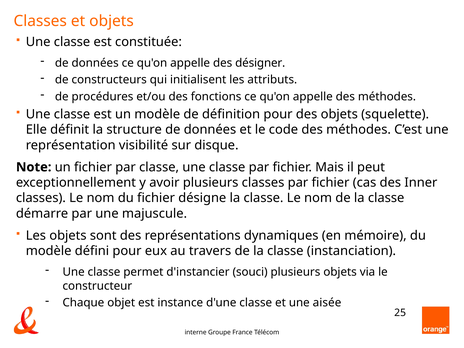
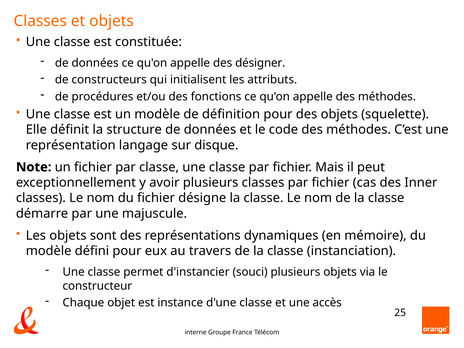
visibilité: visibilité -> langage
aisée: aisée -> accès
